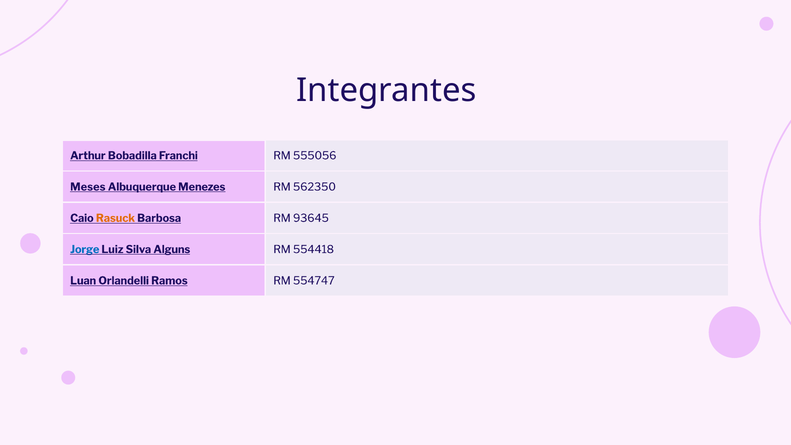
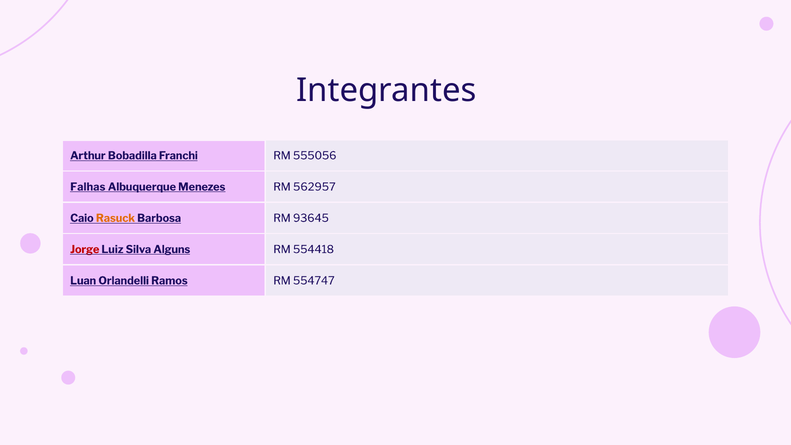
Meses: Meses -> Falhas
562350: 562350 -> 562957
Jorge colour: blue -> red
